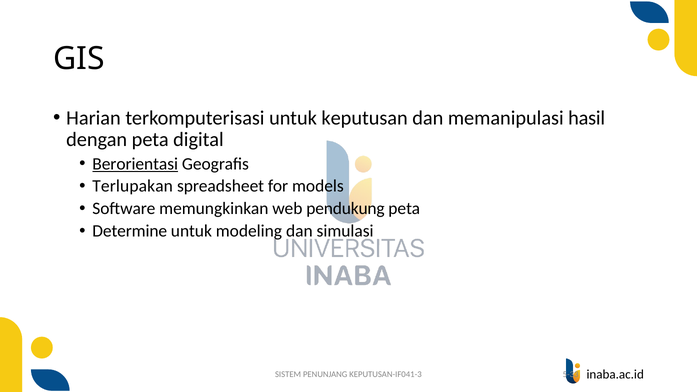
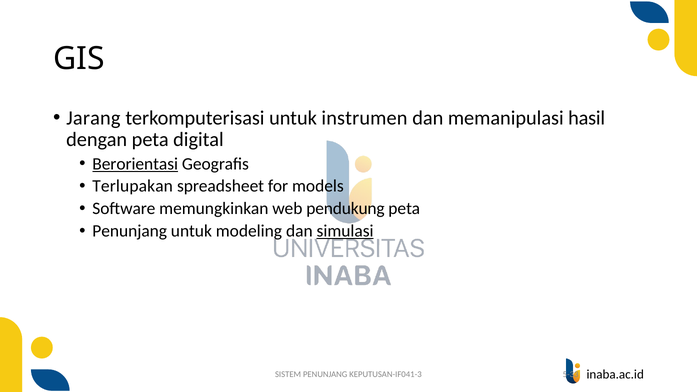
Harian: Harian -> Jarang
keputusan: keputusan -> instrumen
Determine at (130, 231): Determine -> Penunjang
simulasi underline: none -> present
